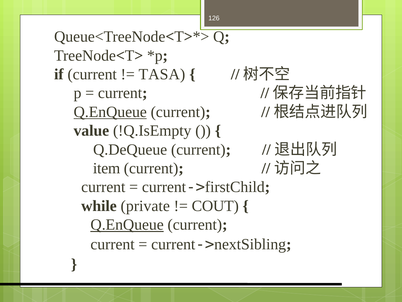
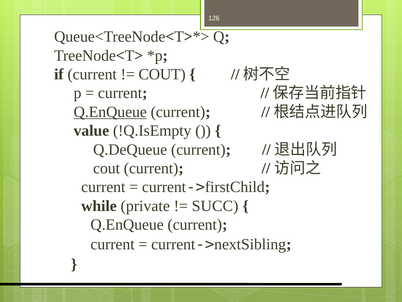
TASA at (162, 74): TASA -> COUT
item at (107, 168): item -> cout
COUT: COUT -> SUCC
Q.EnQueue at (127, 224) underline: present -> none
